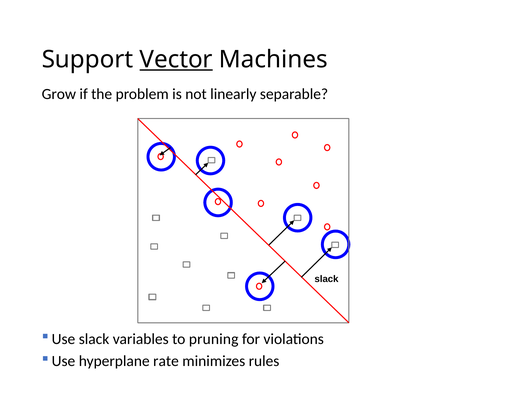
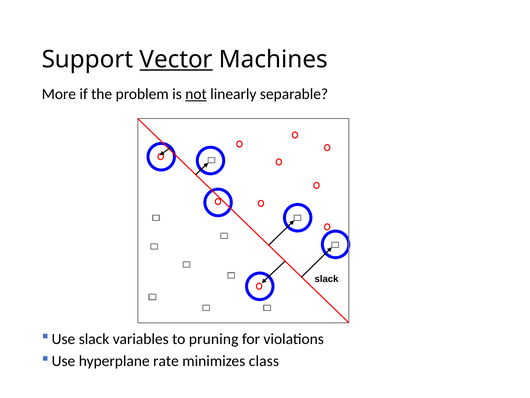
Grow: Grow -> More
not underline: none -> present
rules: rules -> class
